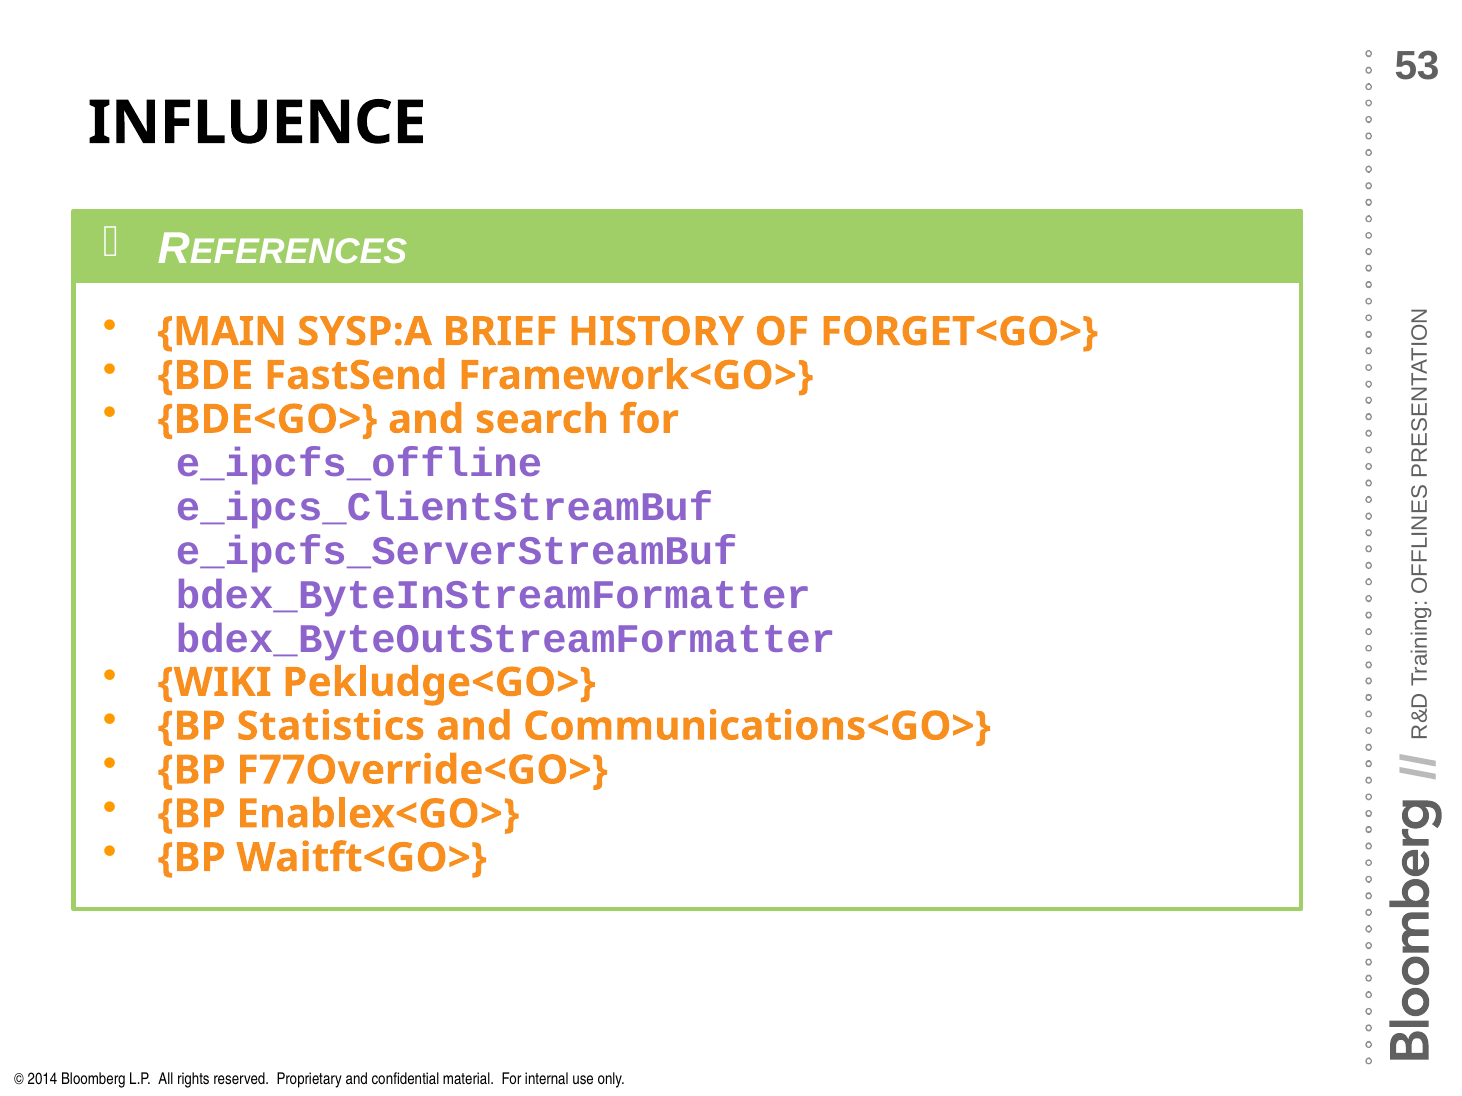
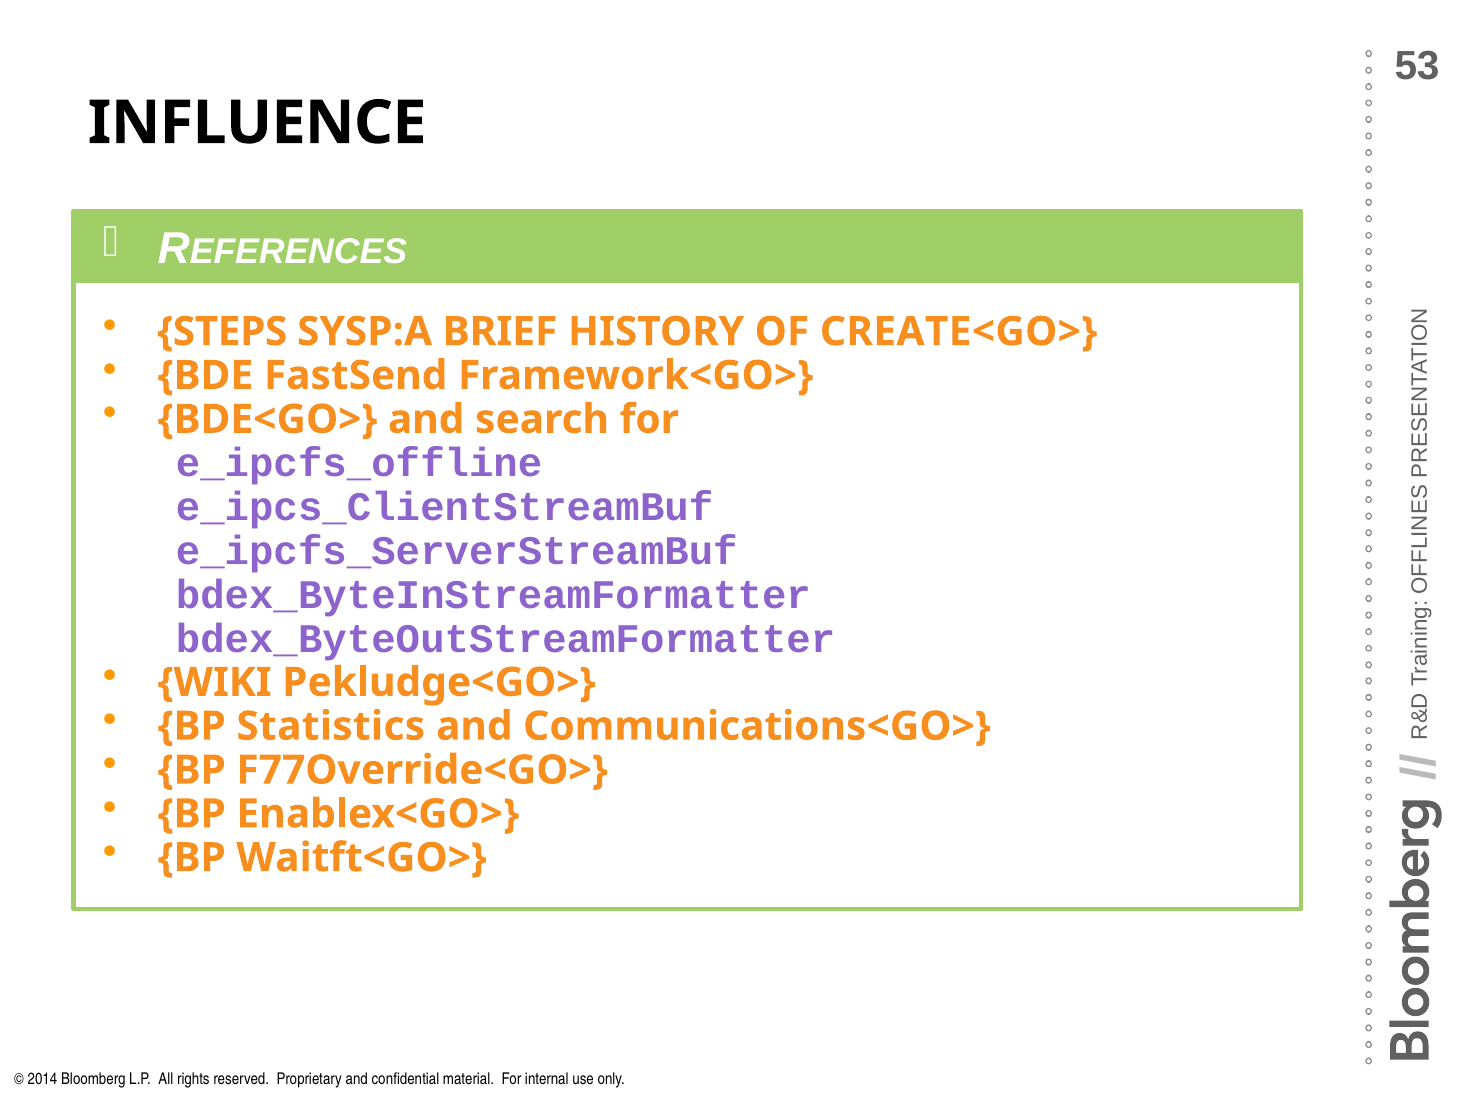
MAIN: MAIN -> STEPS
FORGET<GO>: FORGET<GO> -> CREATE<GO>
